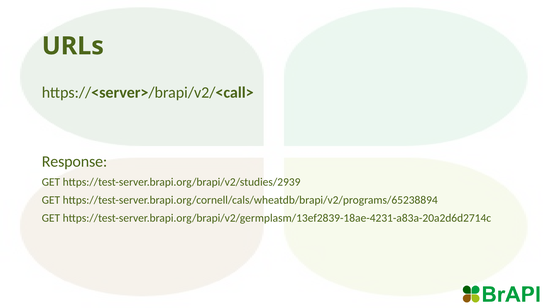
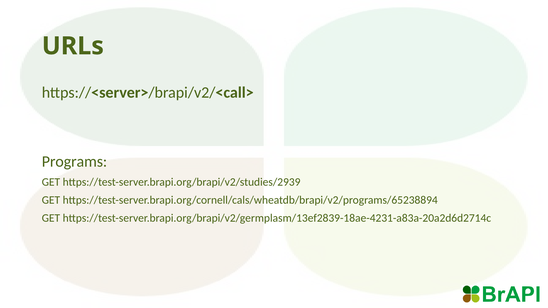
Response: Response -> Programs
